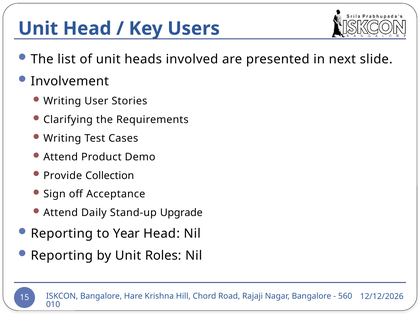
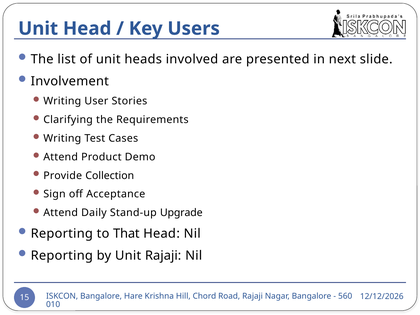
Year: Year -> That
Unit Roles: Roles -> Rajaji
